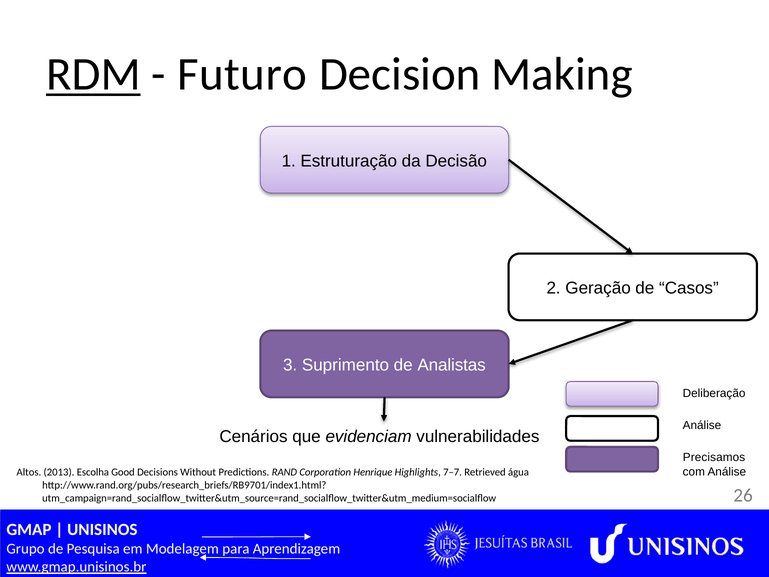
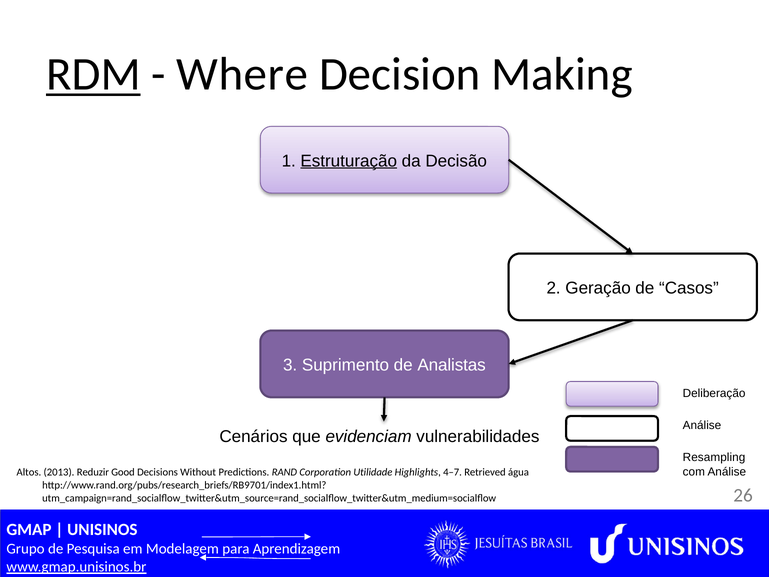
Futuro: Futuro -> Where
Estruturação underline: none -> present
Precisamos: Precisamos -> Resampling
Escolha: Escolha -> Reduzir
Henrique: Henrique -> Utilidade
7–7: 7–7 -> 4–7
